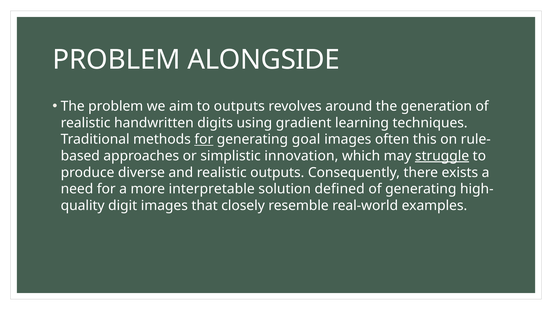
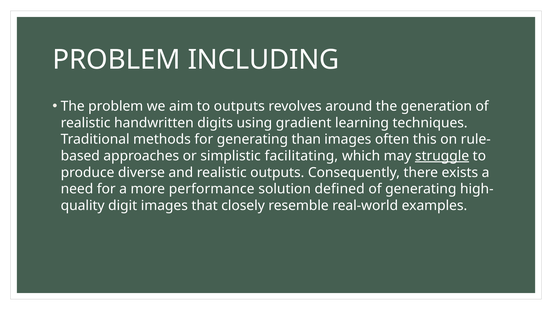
ALONGSIDE: ALONGSIDE -> INCLUDING
for at (204, 140) underline: present -> none
goal: goal -> than
innovation: innovation -> facilitating
interpretable: interpretable -> performance
